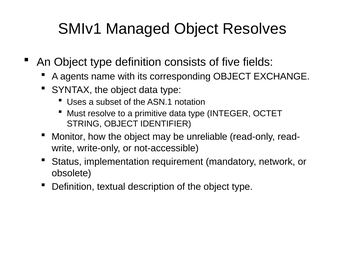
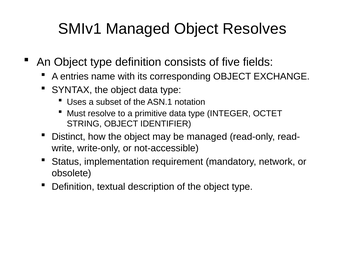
agents: agents -> entries
Monitor: Monitor -> Distinct
be unreliable: unreliable -> managed
